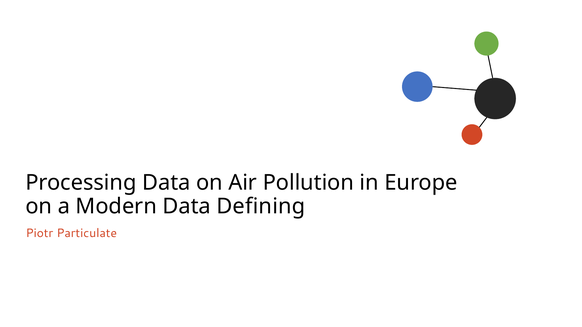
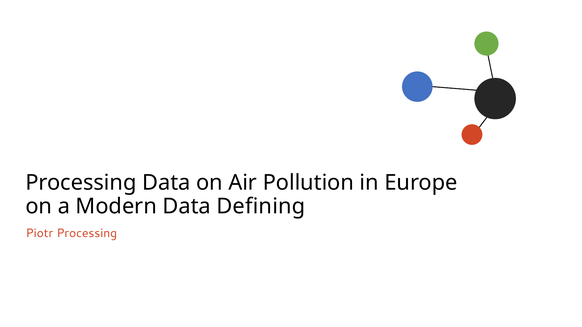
Piotr Particulate: Particulate -> Processing
